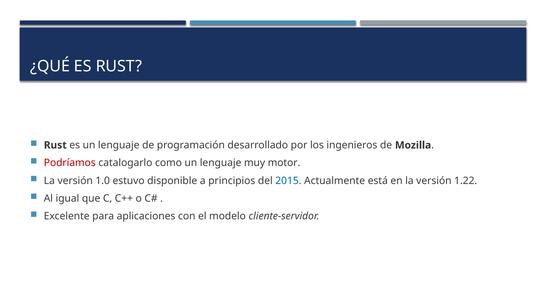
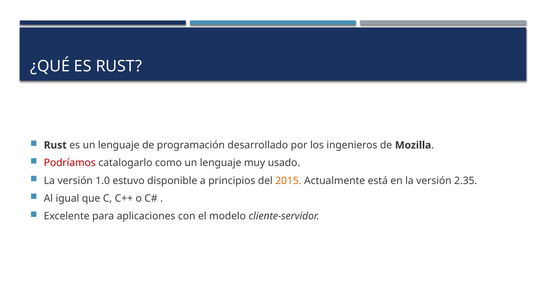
motor: motor -> usado
2015 colour: blue -> orange
1.22: 1.22 -> 2.35
